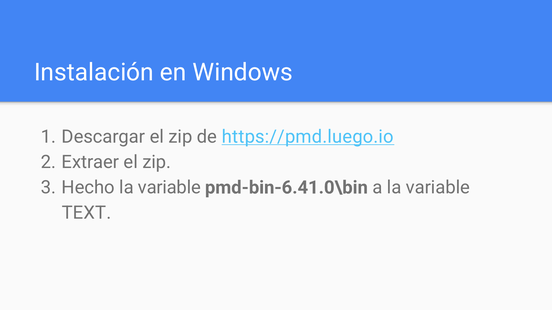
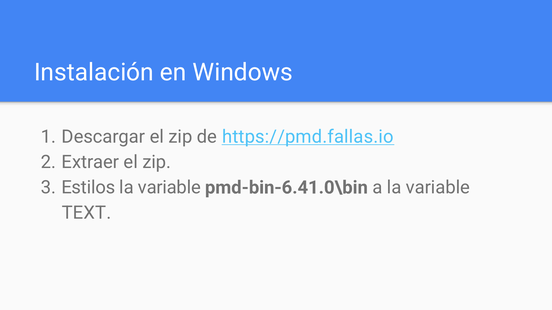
https://pmd.luego.io: https://pmd.luego.io -> https://pmd.fallas.io
Hecho: Hecho -> Estilos
